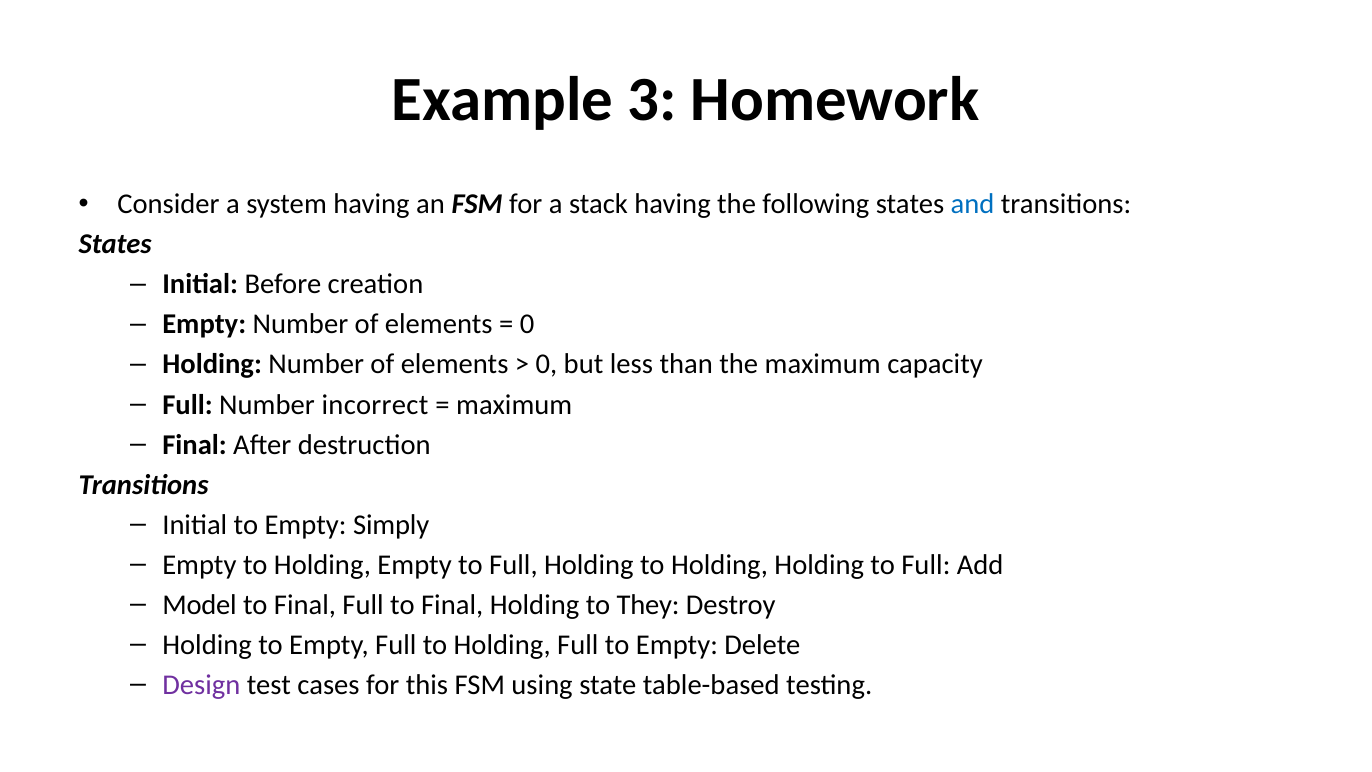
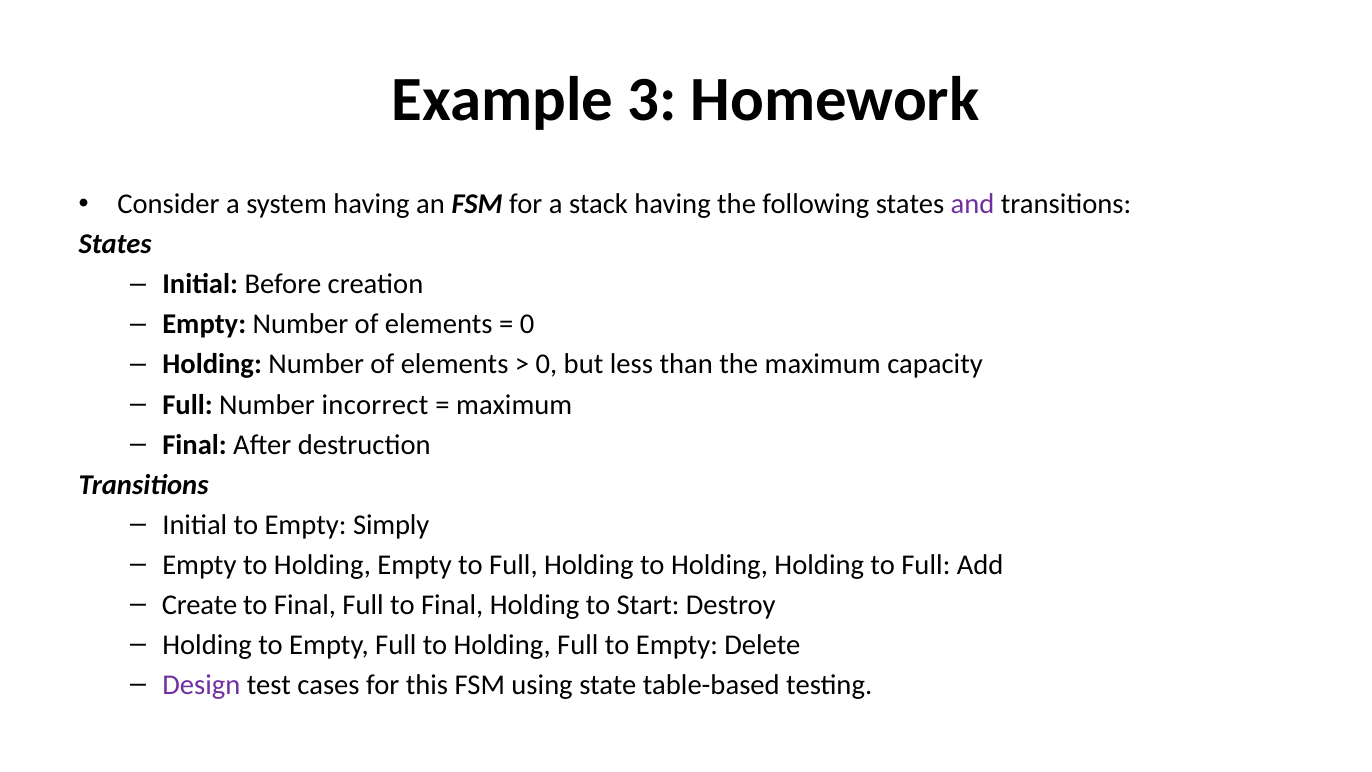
and colour: blue -> purple
Model: Model -> Create
They: They -> Start
